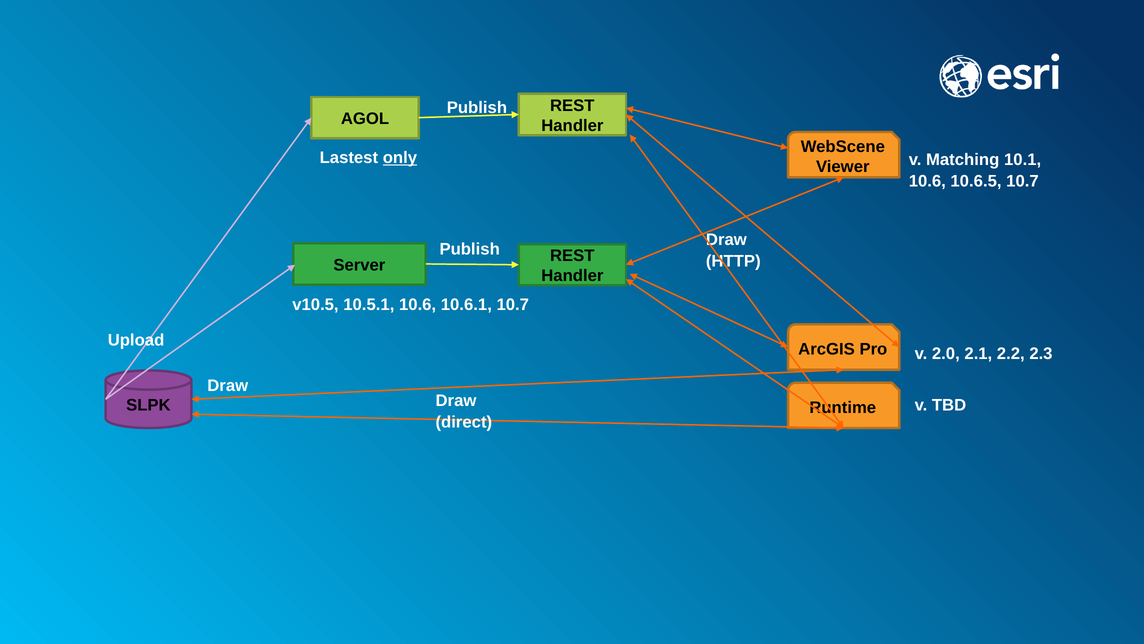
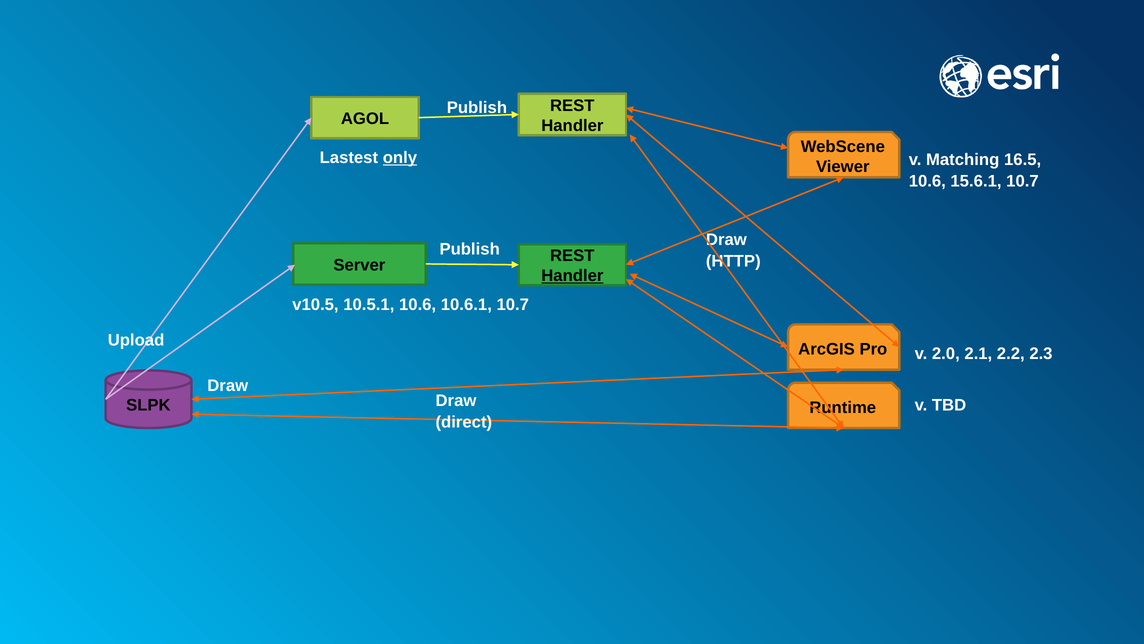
10.1: 10.1 -> 16.5
10.6.5: 10.6.5 -> 15.6.1
Handler at (572, 276) underline: none -> present
